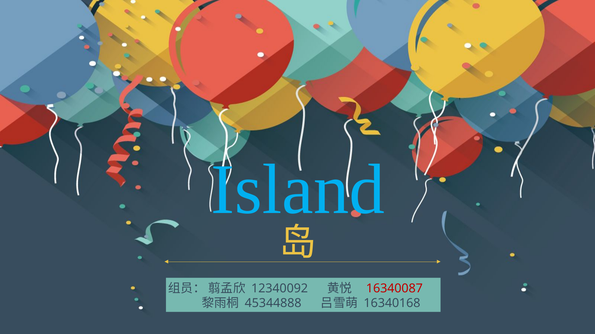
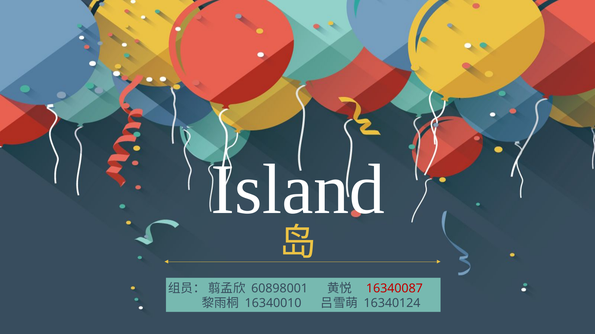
Island colour: light blue -> white
12340092: 12340092 -> 60898001
45344888: 45344888 -> 16340010
16340168: 16340168 -> 16340124
